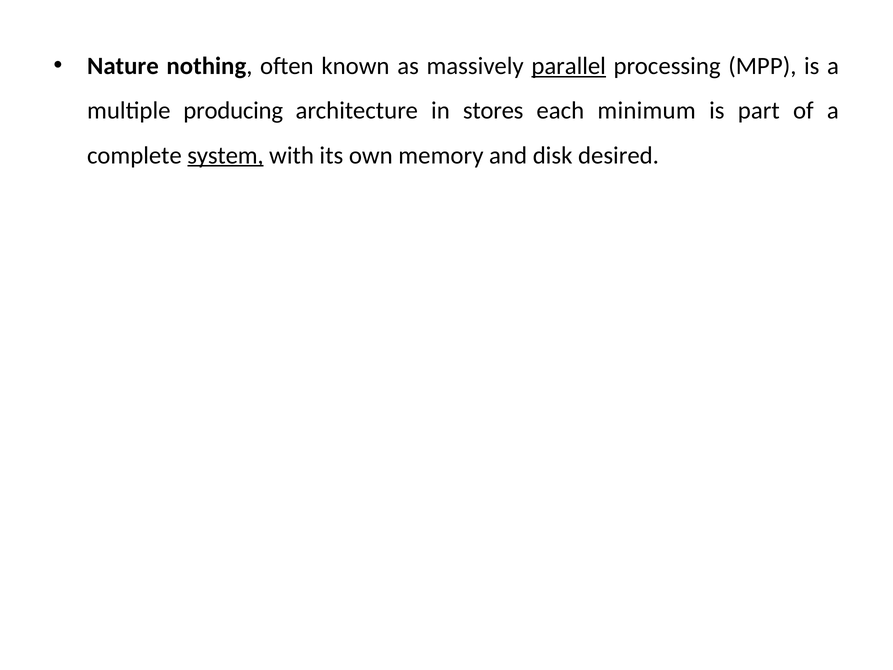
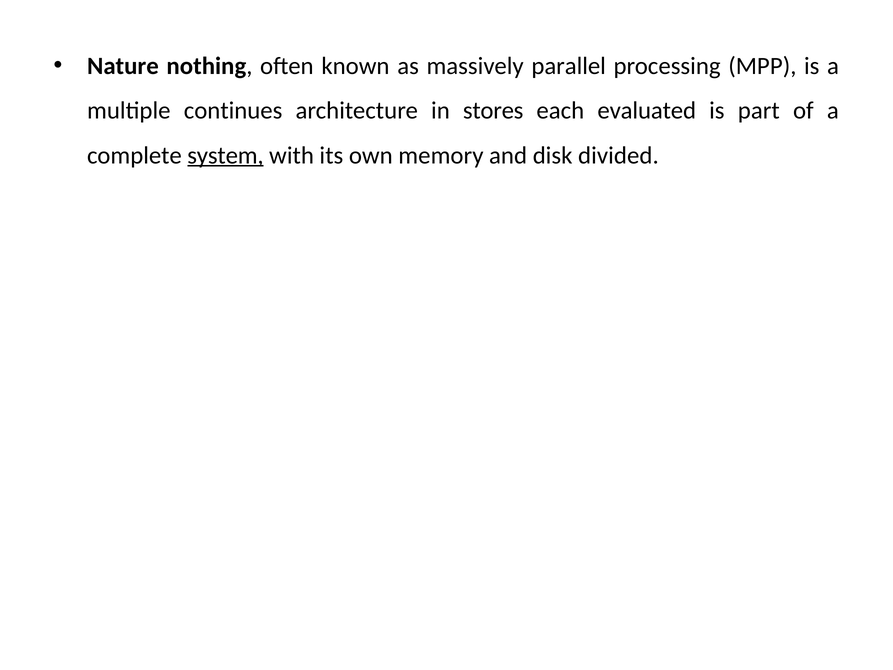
parallel underline: present -> none
producing: producing -> continues
minimum: minimum -> evaluated
desired: desired -> divided
